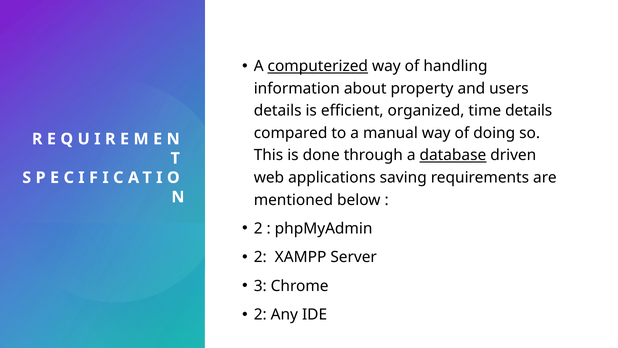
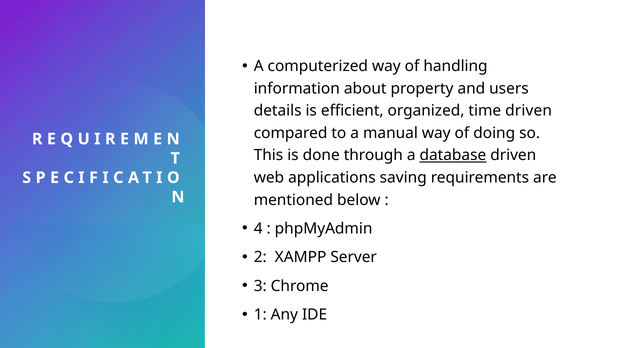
computerized underline: present -> none
time details: details -> driven
2 at (258, 228): 2 -> 4
2 at (260, 314): 2 -> 1
